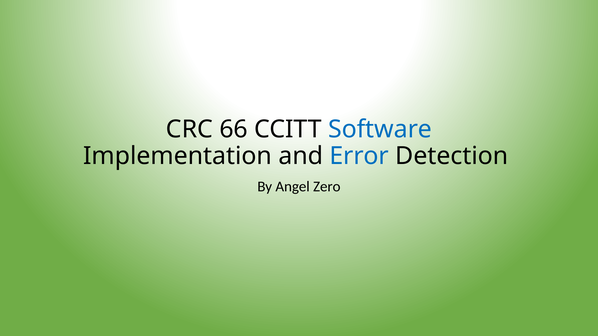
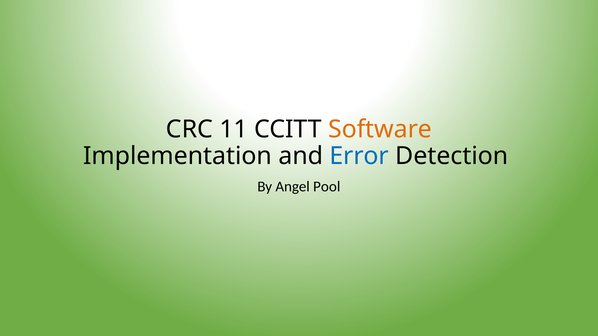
66: 66 -> 11
Software colour: blue -> orange
Zero: Zero -> Pool
